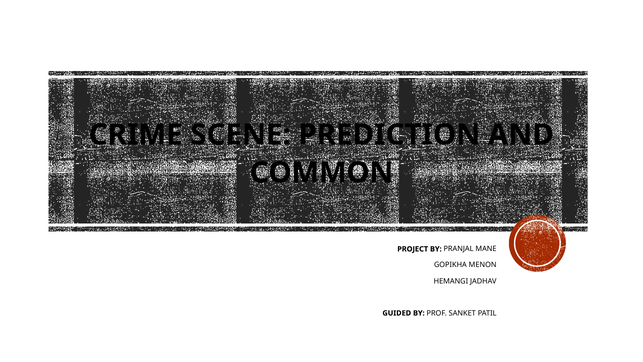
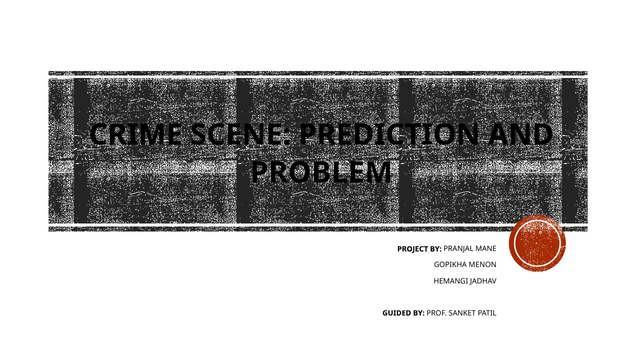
COMMON: COMMON -> PROBLEM
